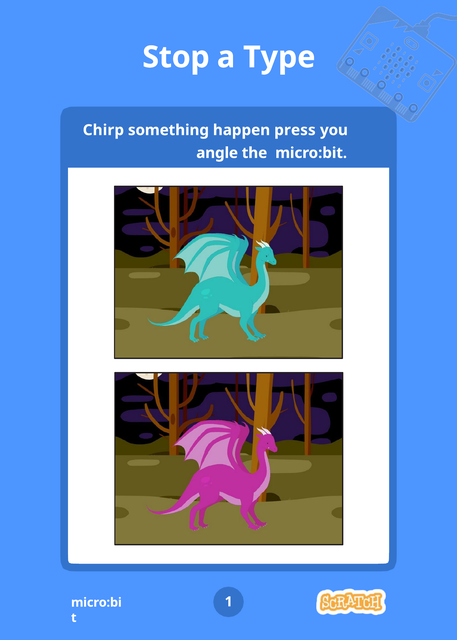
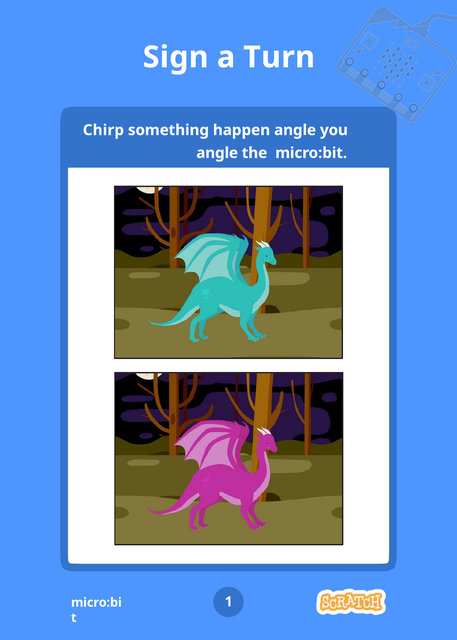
Stop: Stop -> Sign
Type: Type -> Turn
happen press: press -> angle
